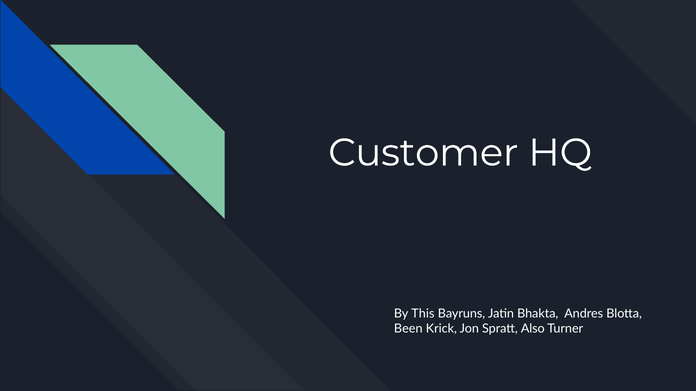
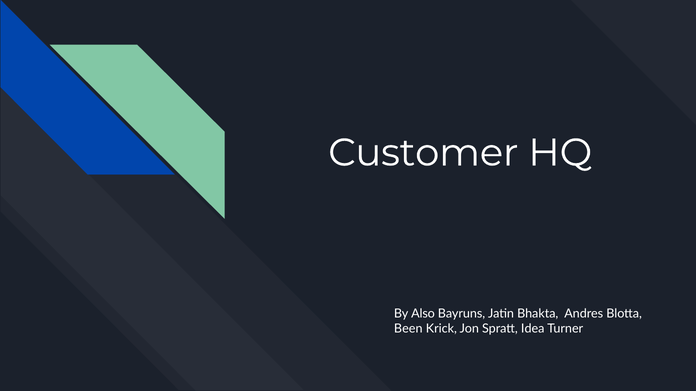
This: This -> Also
Also: Also -> Idea
